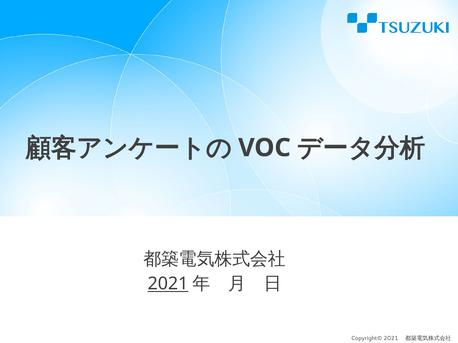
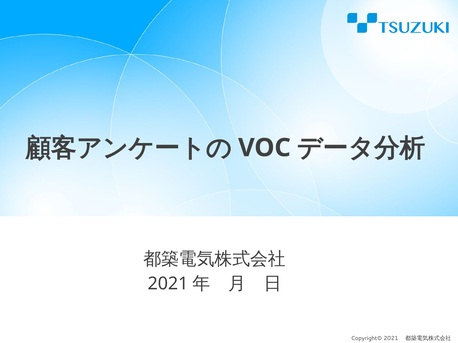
2021 at (168, 284) underline: present -> none
